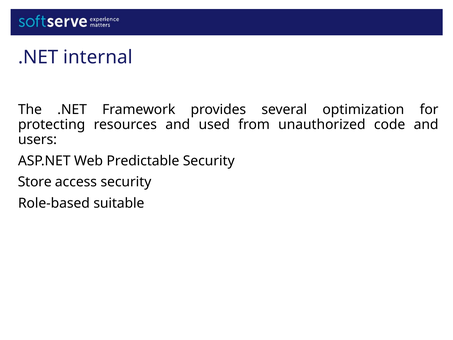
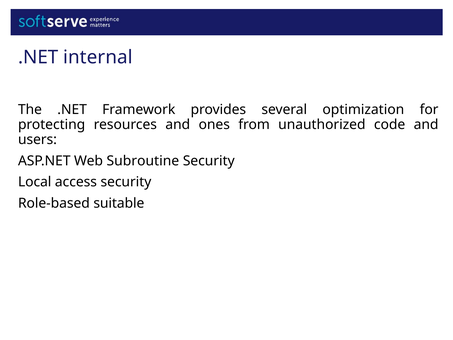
used: used -> ones
Predictable: Predictable -> Subroutine
Store: Store -> Local
